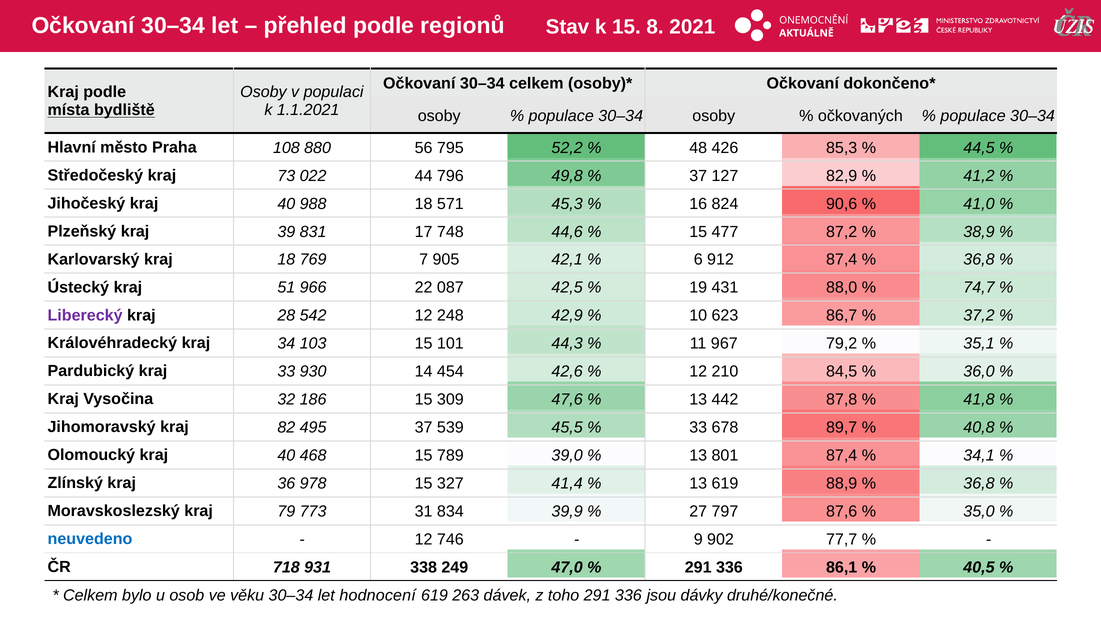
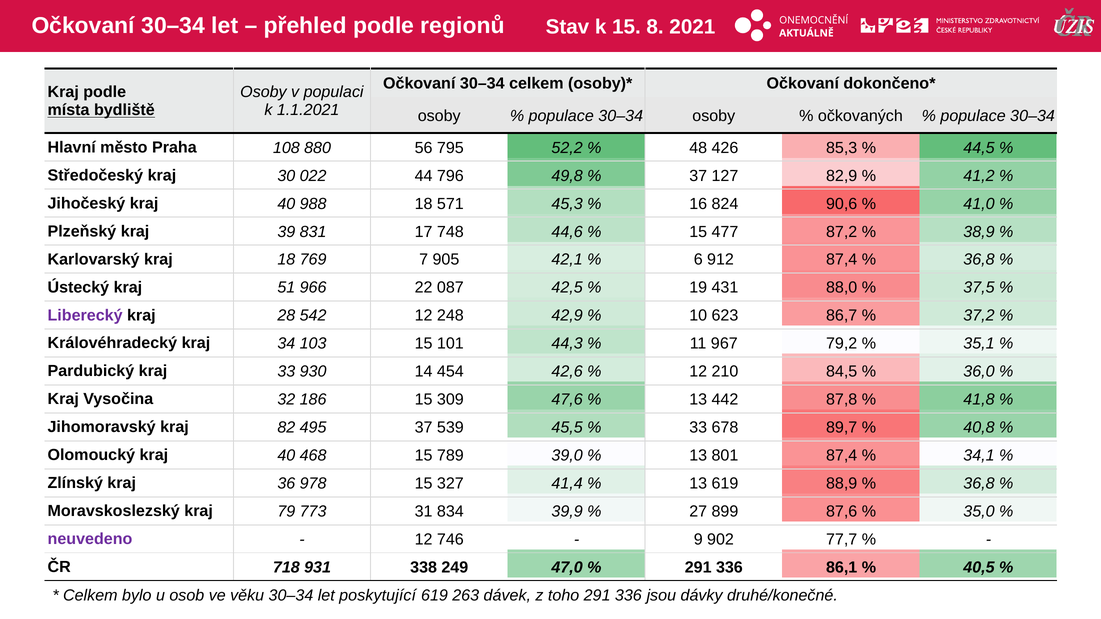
73: 73 -> 30
74,7: 74,7 -> 37,5
797: 797 -> 899
neuvedeno colour: blue -> purple
hodnocení: hodnocení -> poskytující
